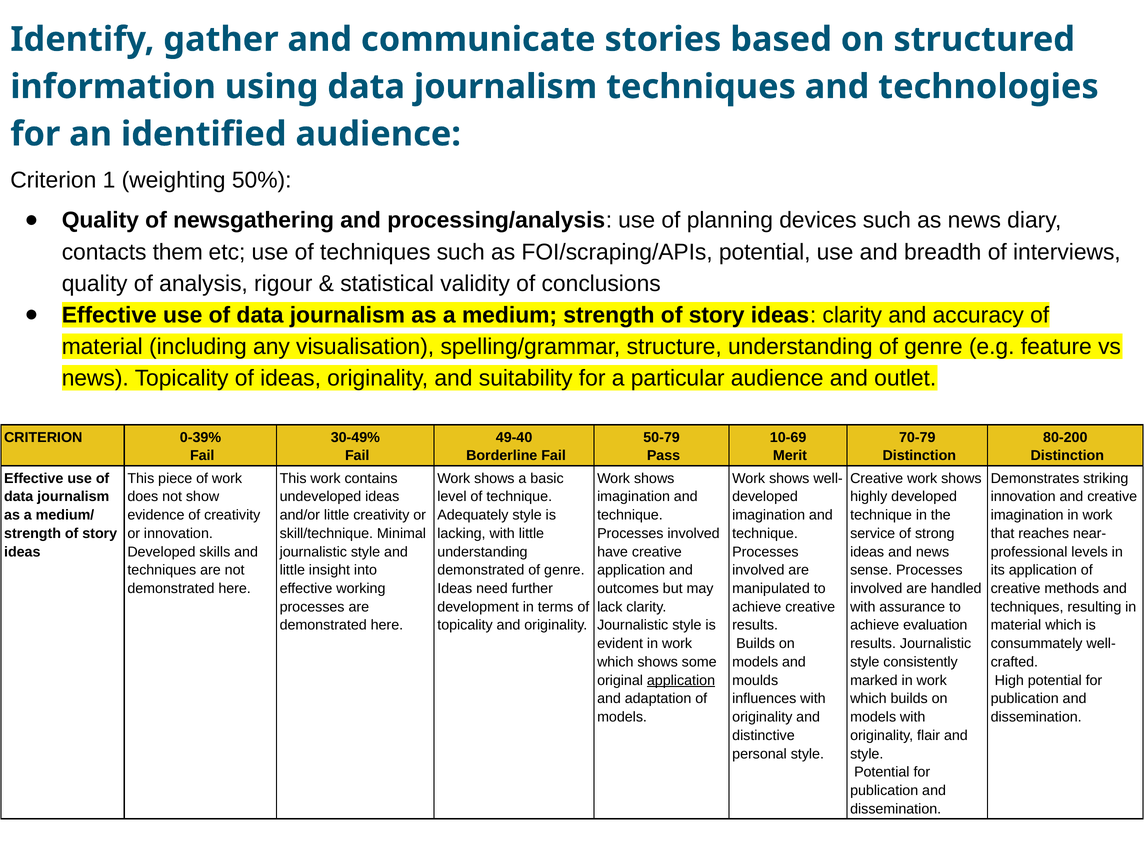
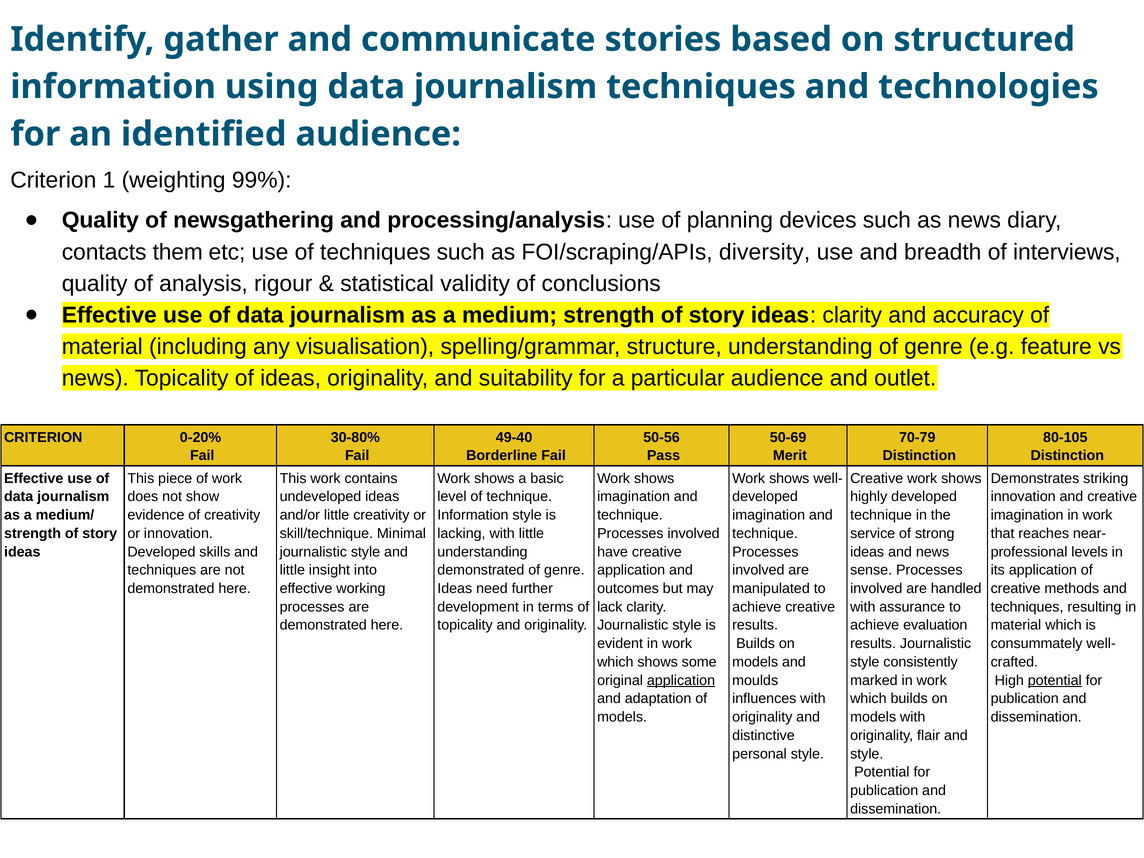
50%: 50% -> 99%
FOI/scraping/APIs potential: potential -> diversity
0-39%: 0-39% -> 0-20%
30-49%: 30-49% -> 30-80%
50-79: 50-79 -> 50-56
10-69: 10-69 -> 50-69
80-200: 80-200 -> 80-105
Adequately at (473, 515): Adequately -> Information
potential at (1055, 680) underline: none -> present
